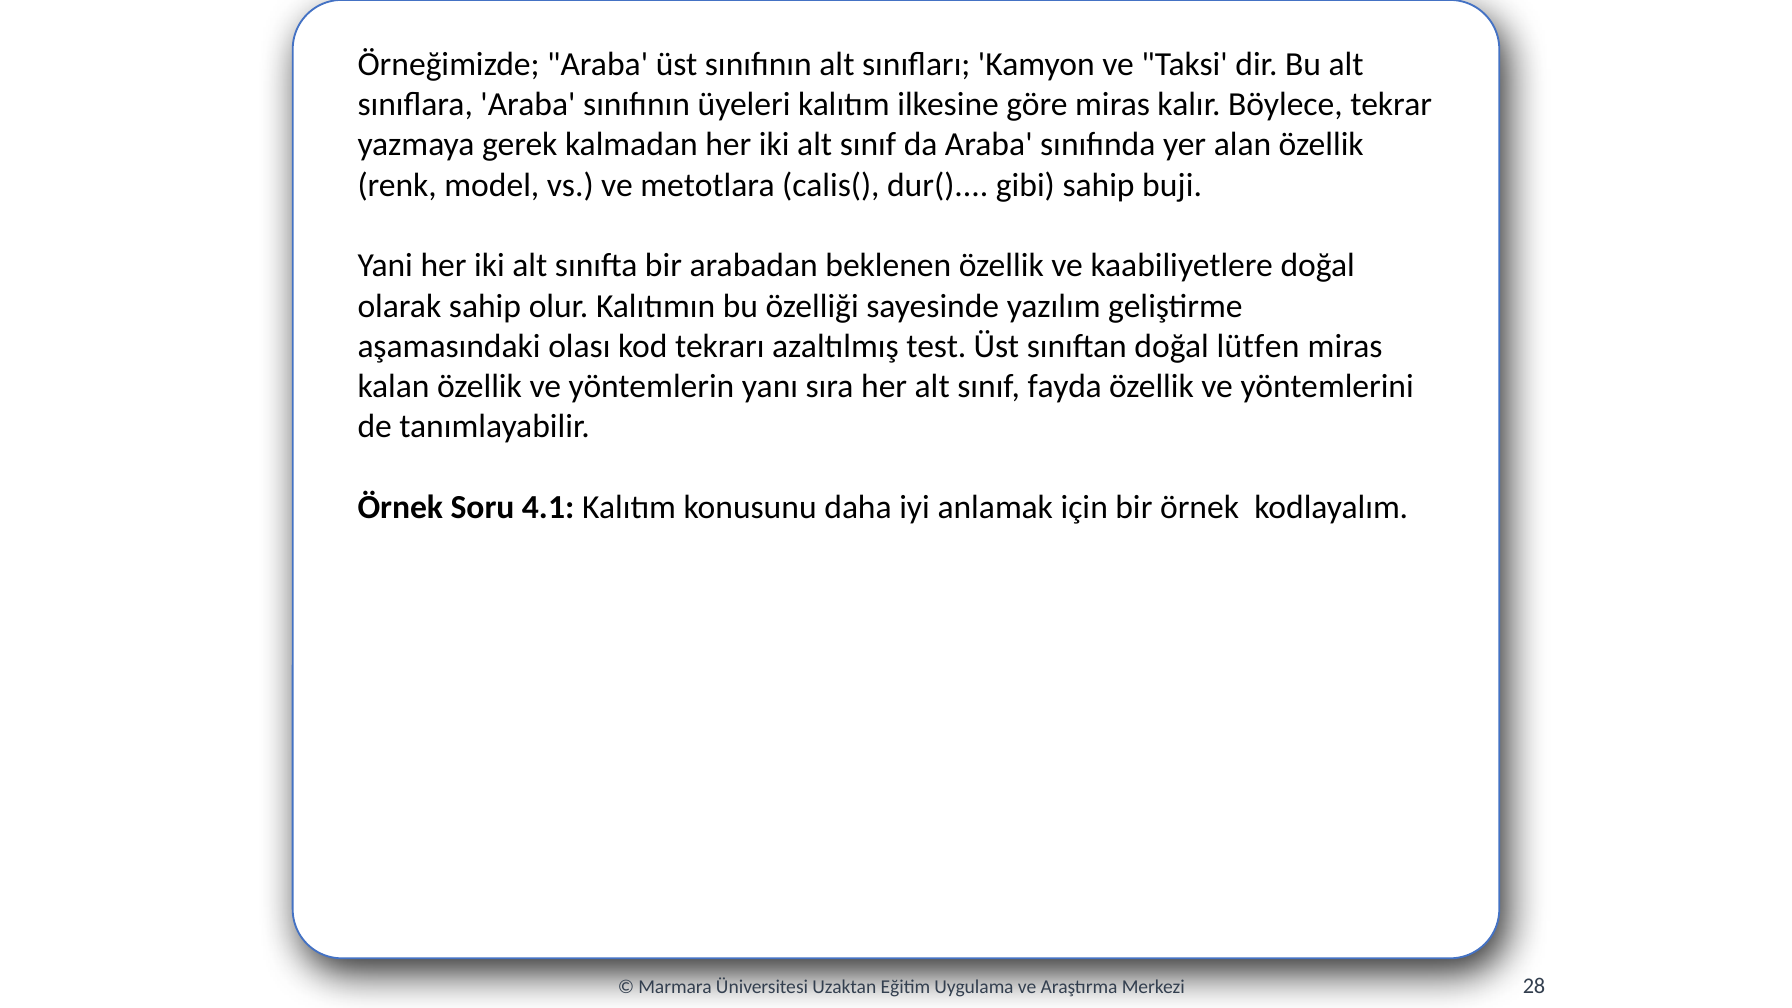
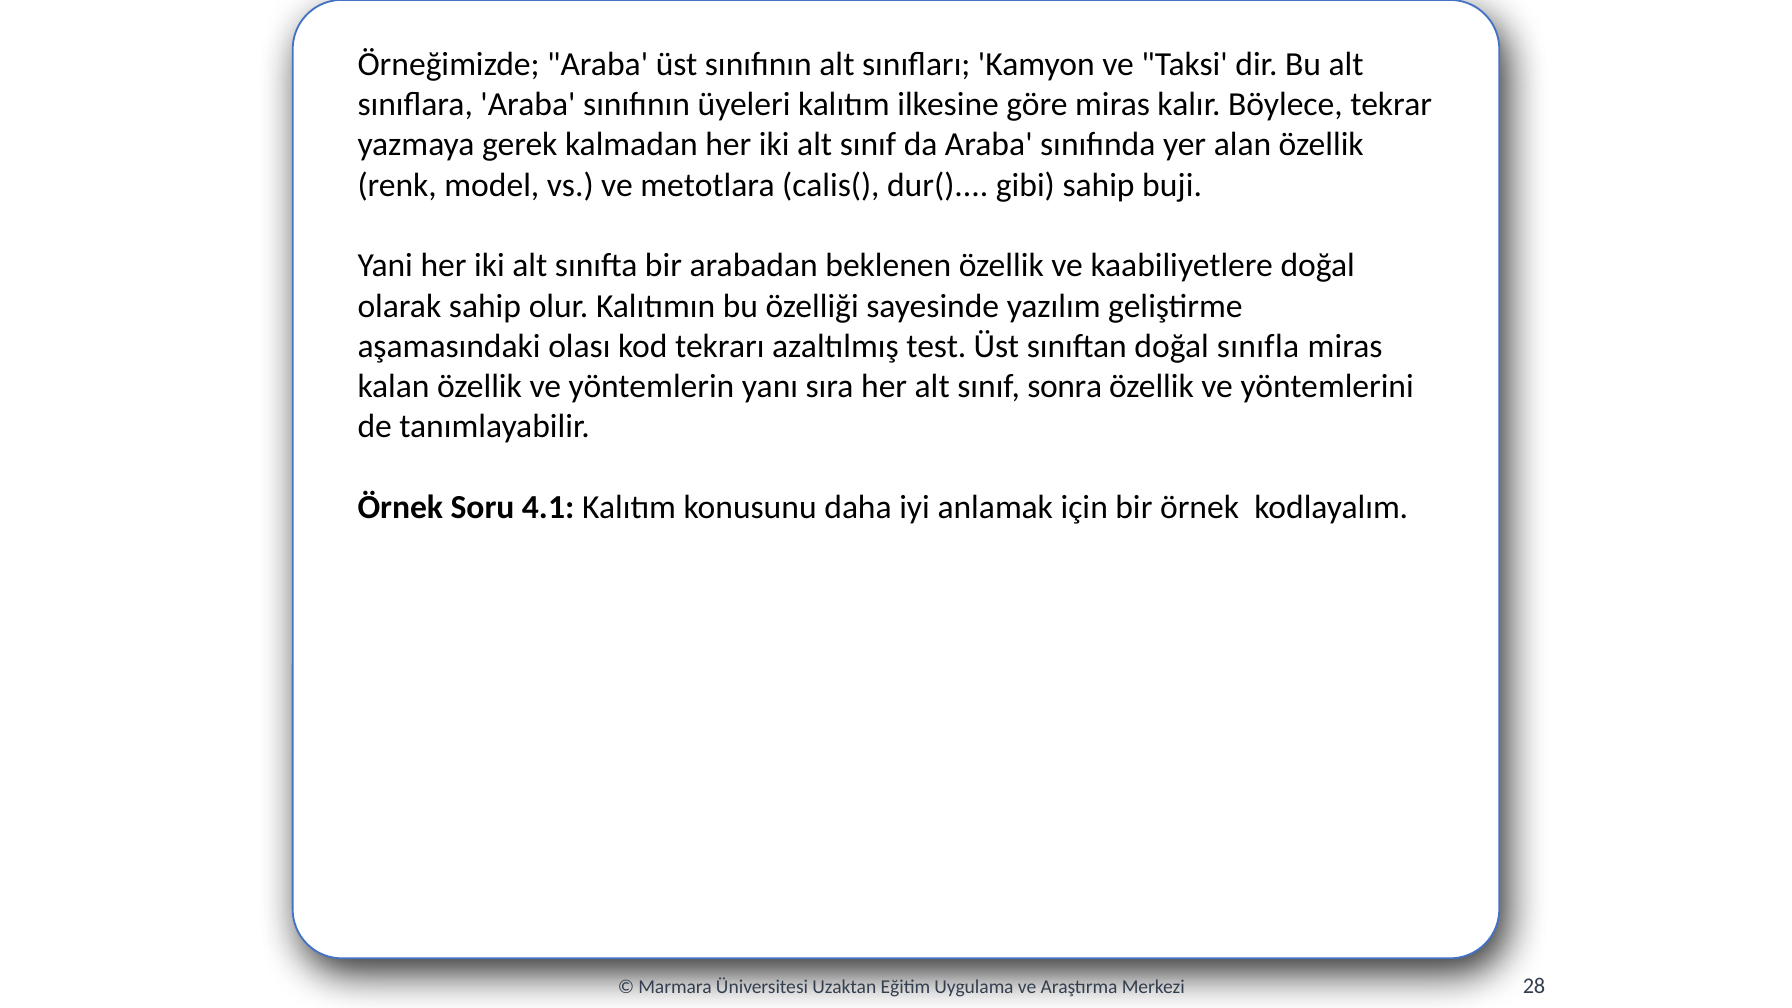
lütfen: lütfen -> sınıfla
fayda: fayda -> sonra
